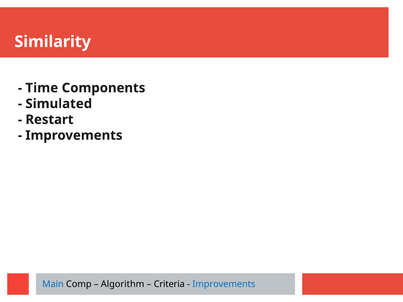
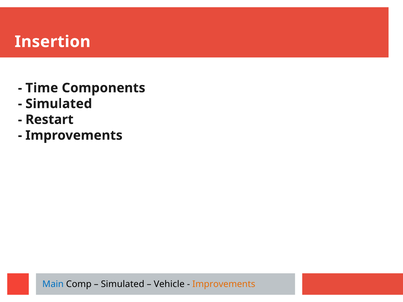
Similarity: Similarity -> Insertion
Algorithm at (123, 284): Algorithm -> Simulated
Criteria: Criteria -> Vehicle
Improvements at (224, 284) colour: blue -> orange
